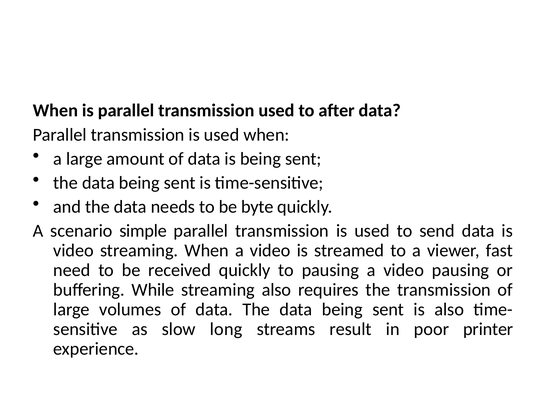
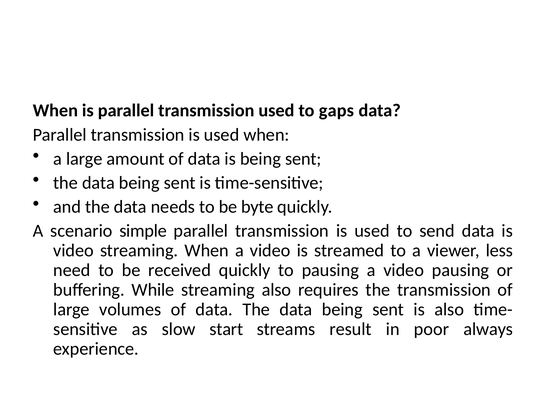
after: after -> gaps
fast: fast -> less
long: long -> start
printer: printer -> always
